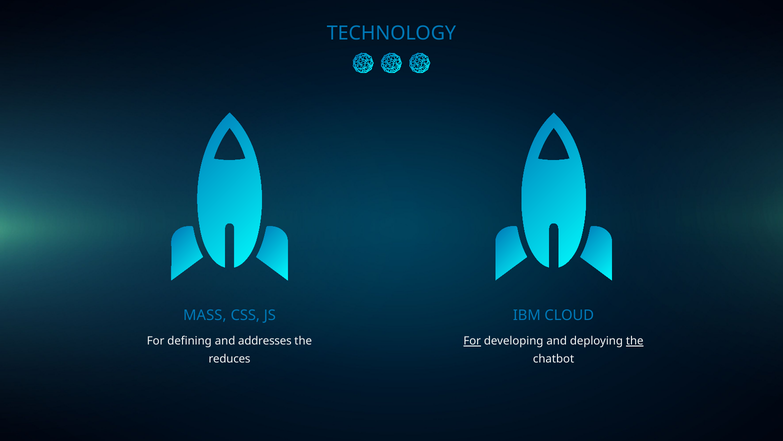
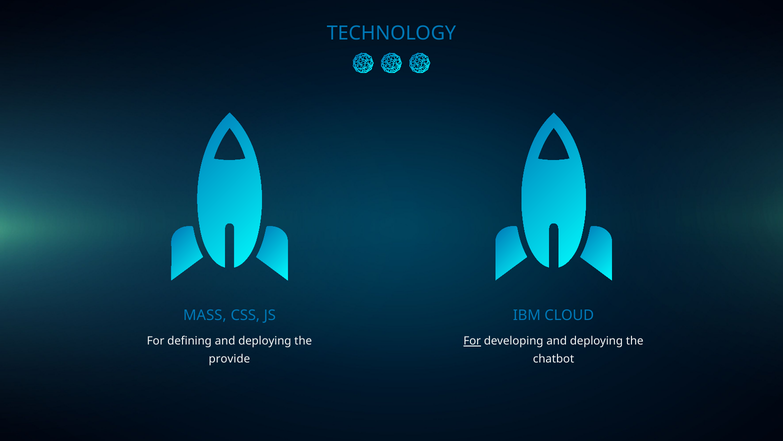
defining and addresses: addresses -> deploying
the at (635, 341) underline: present -> none
reduces: reduces -> provide
